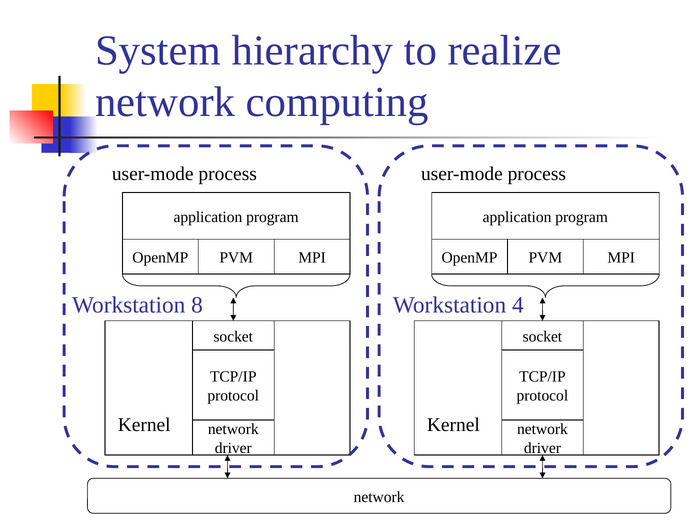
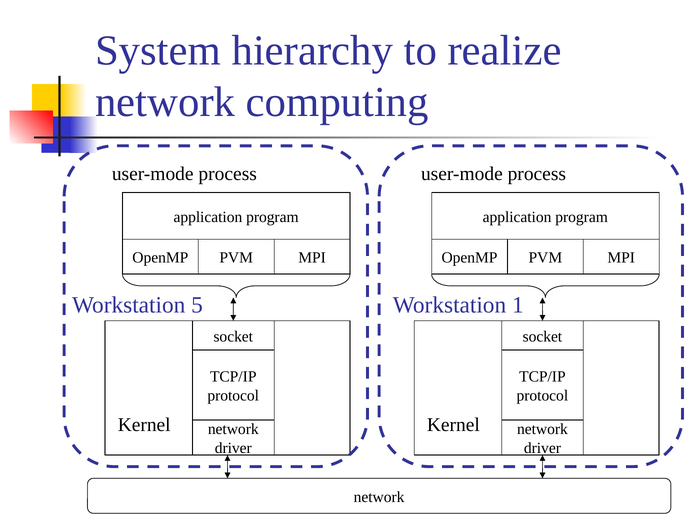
8: 8 -> 5
4: 4 -> 1
